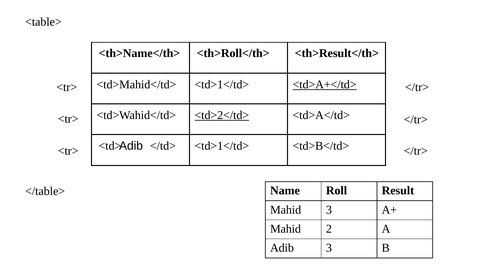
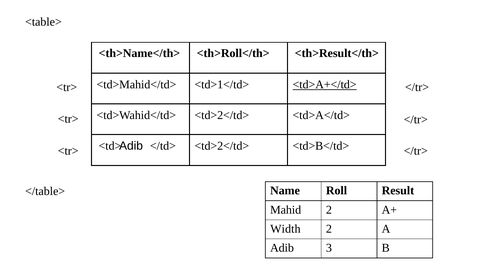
<td>2</td> at (222, 115) underline: present -> none
</td> <td>1</td>: <td>1</td> -> <td>2</td>
Mahid 3: 3 -> 2
Mahid at (286, 229): Mahid -> Width
